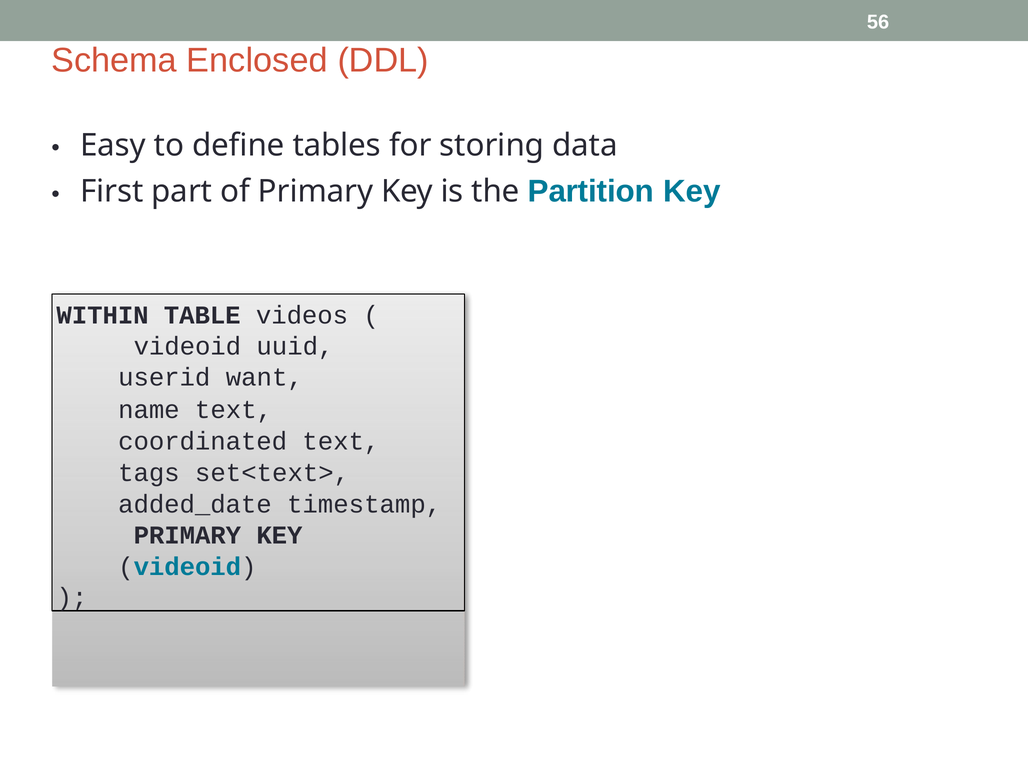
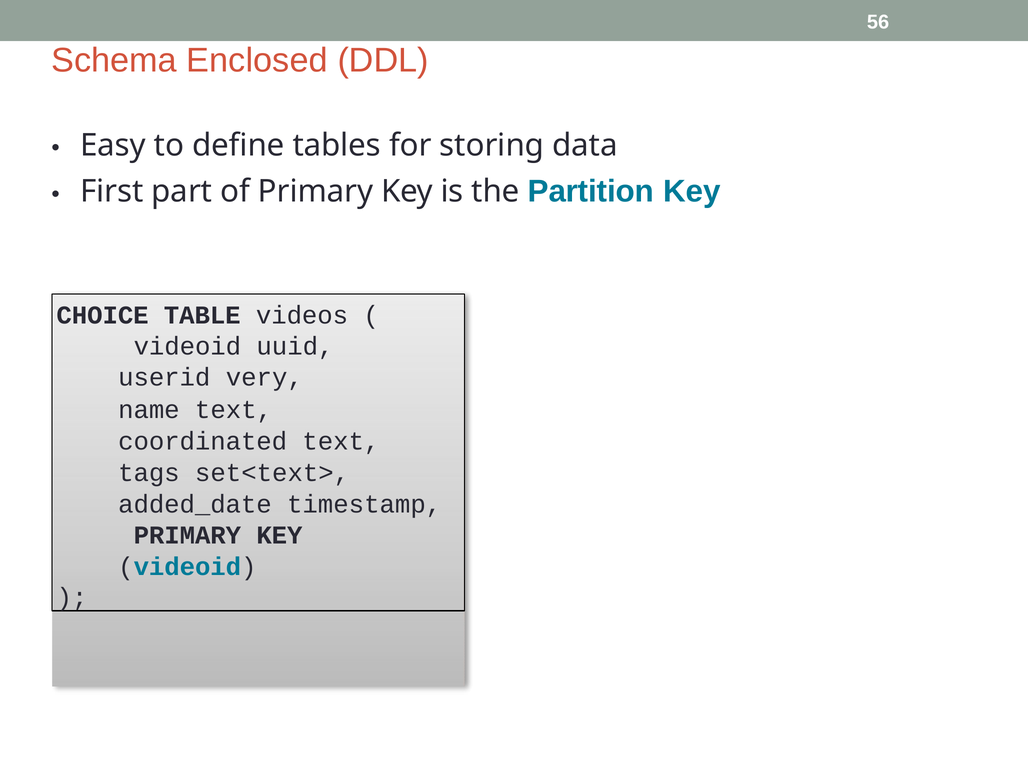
WITHIN: WITHIN -> CHOICE
want: want -> very
